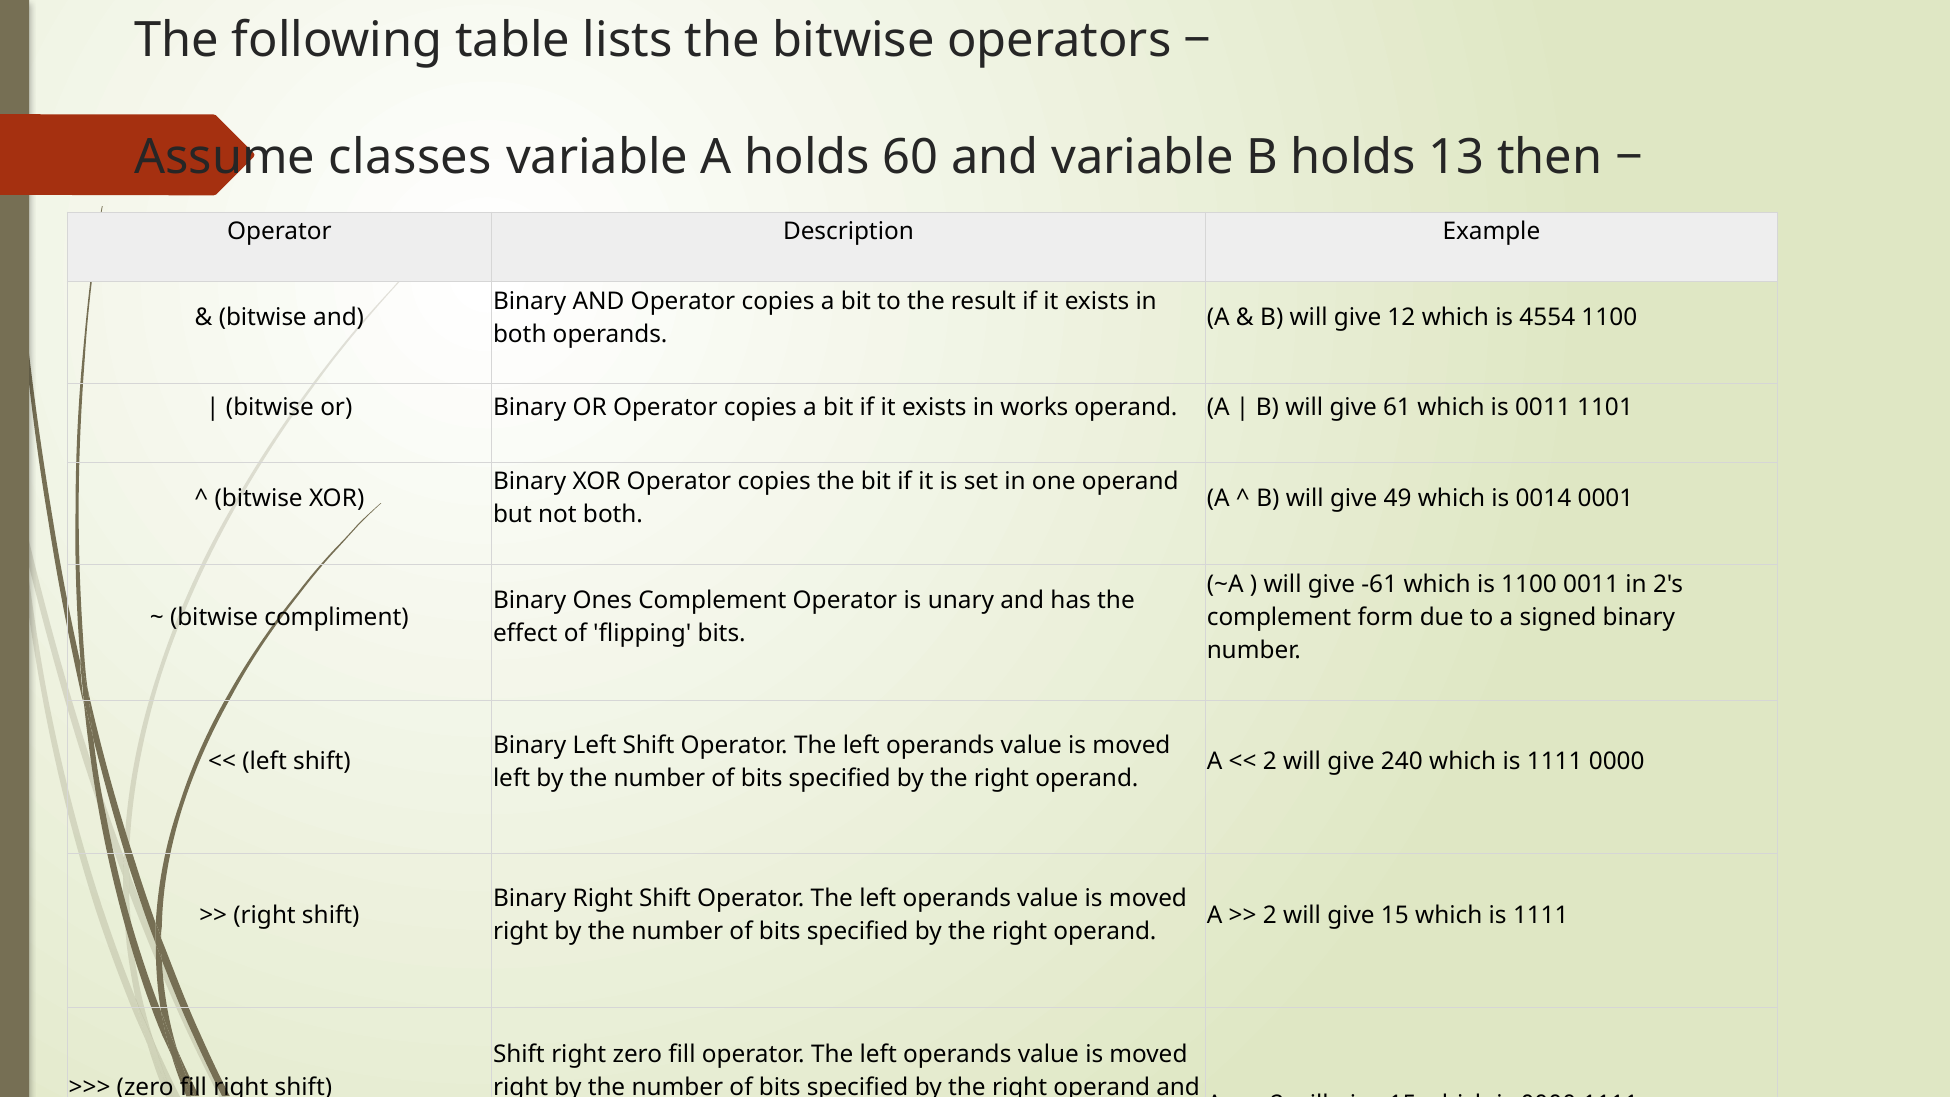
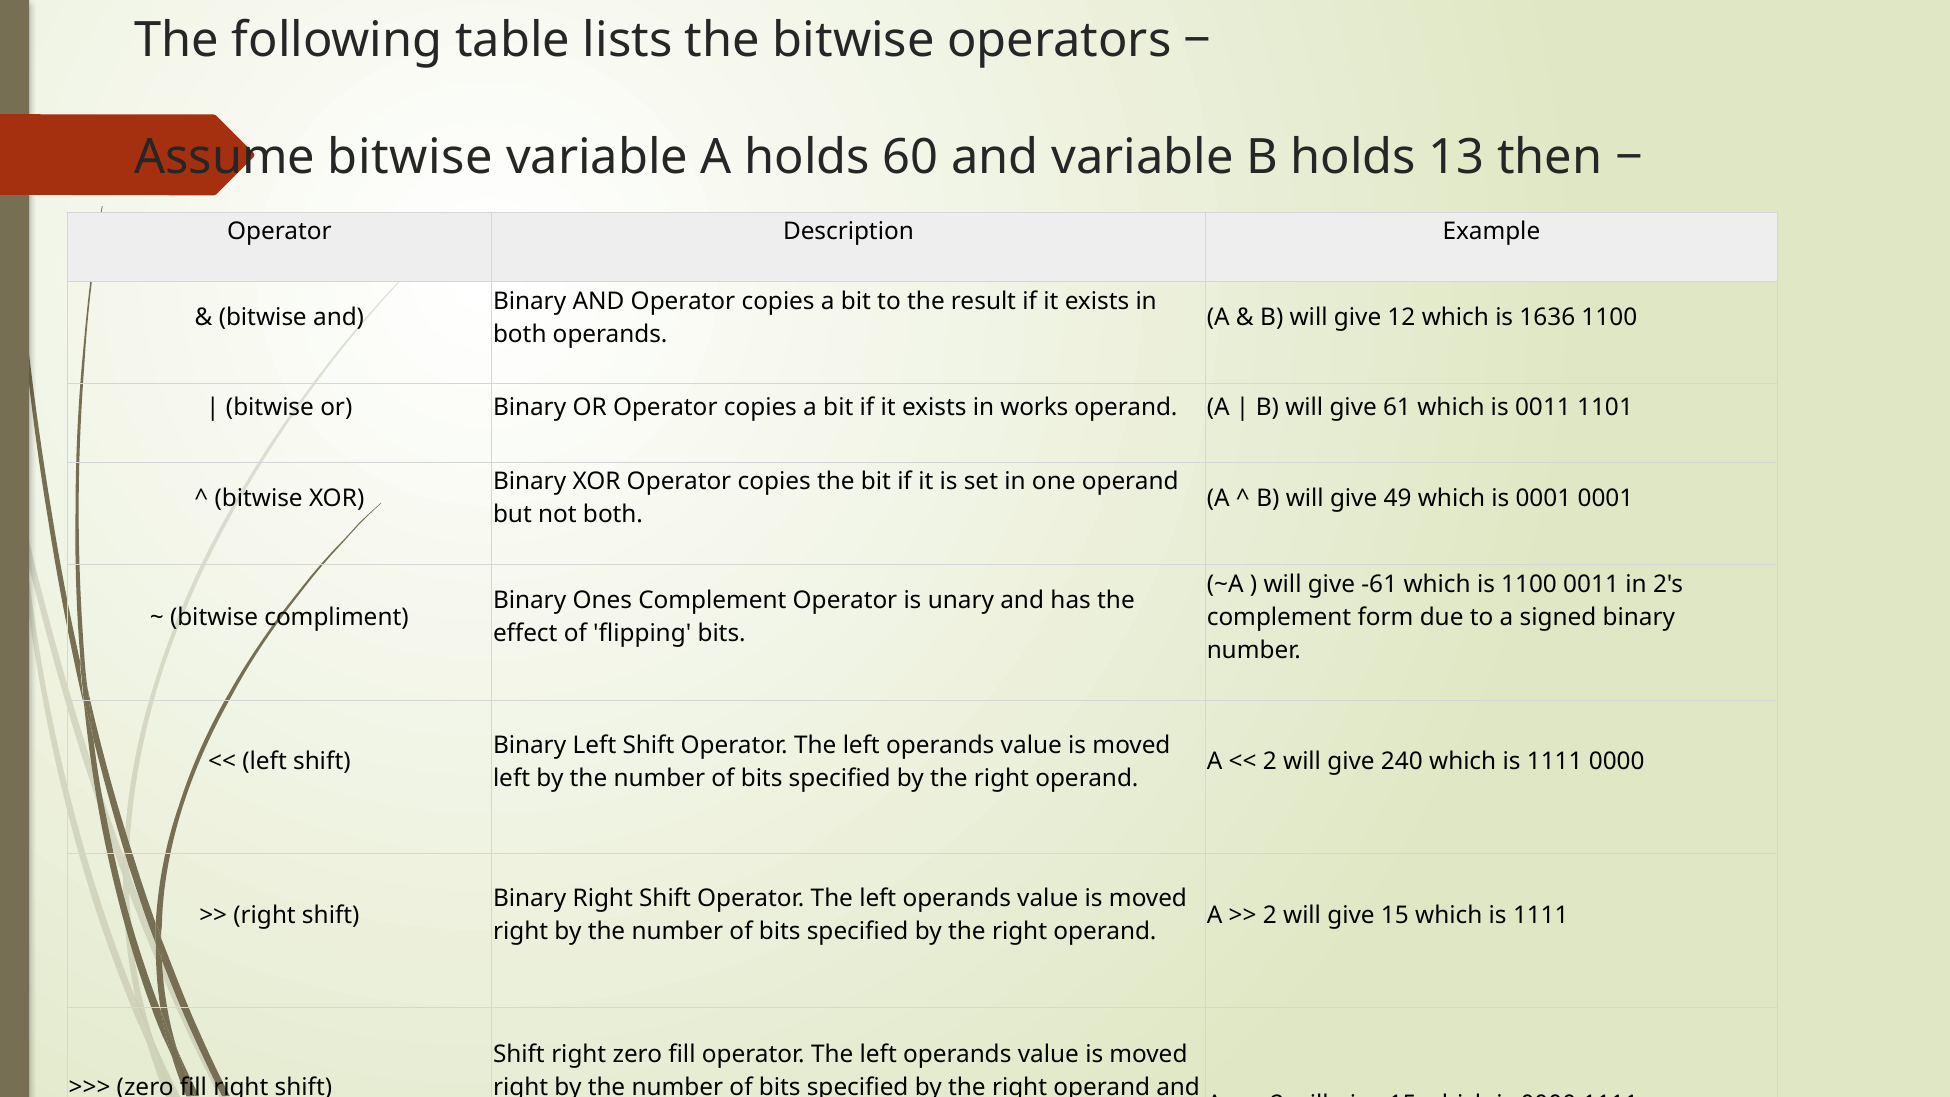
Assume classes: classes -> bitwise
4554: 4554 -> 1636
is 0014: 0014 -> 0001
